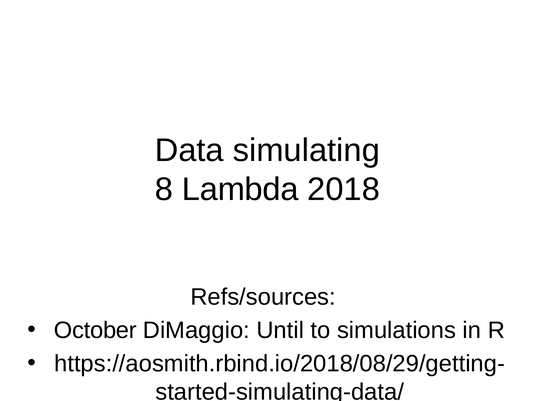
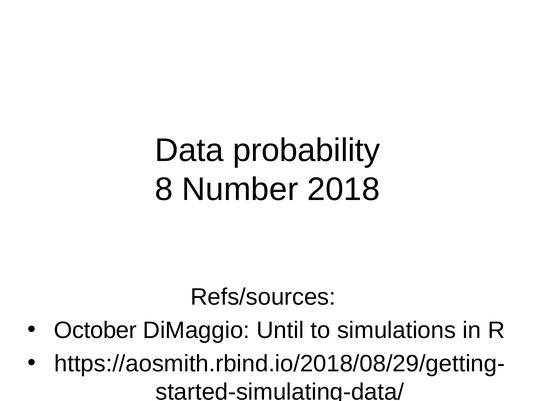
simulating: simulating -> probability
Lambda: Lambda -> Number
